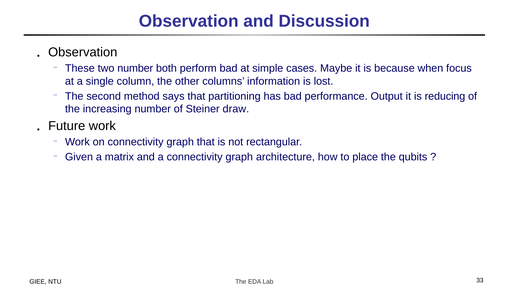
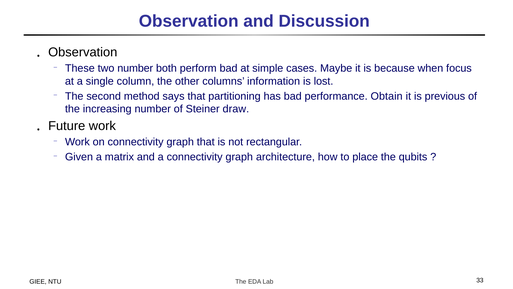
Output: Output -> Obtain
reducing: reducing -> previous
